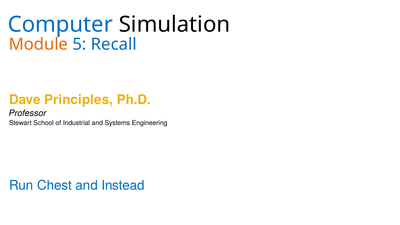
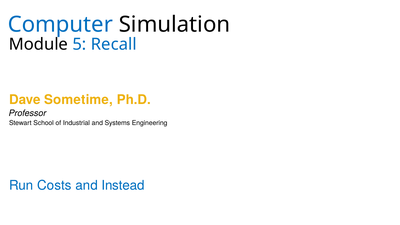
Module colour: orange -> black
Principles: Principles -> Sometime
Chest: Chest -> Costs
